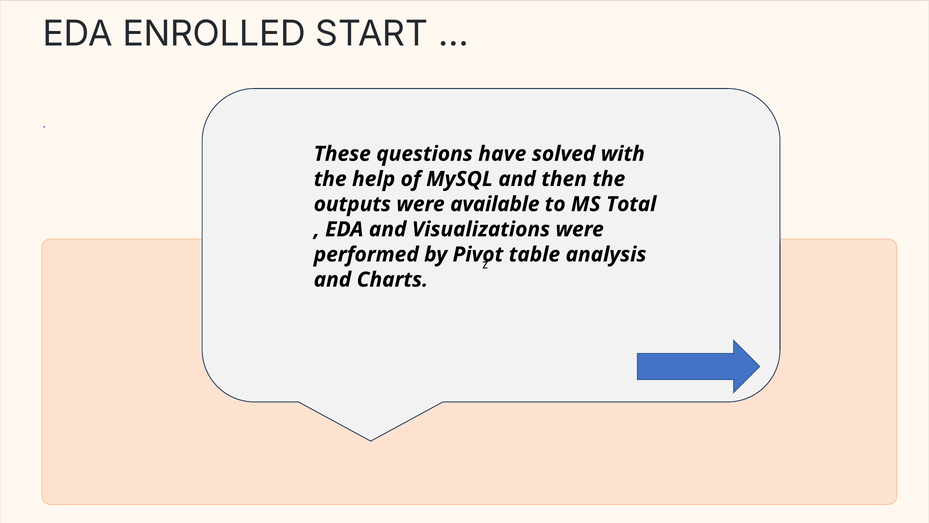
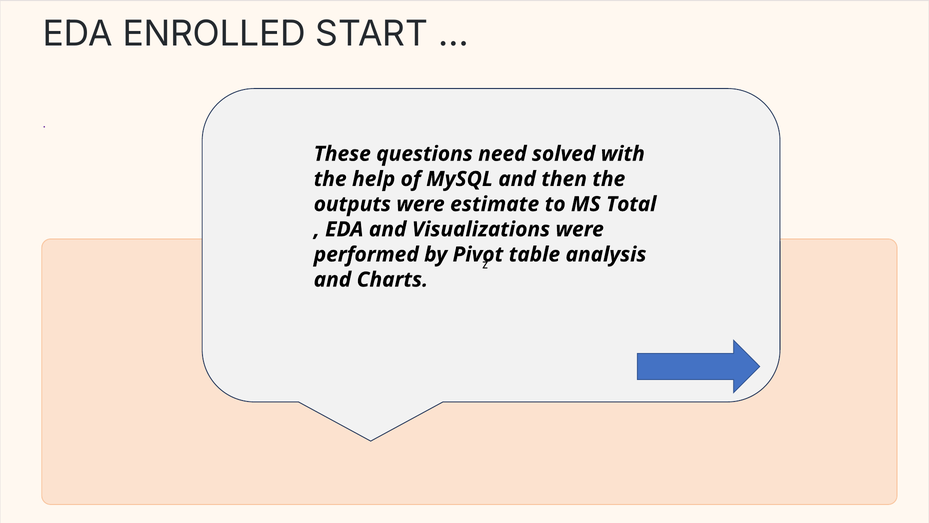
have: have -> need
available: available -> estimate
